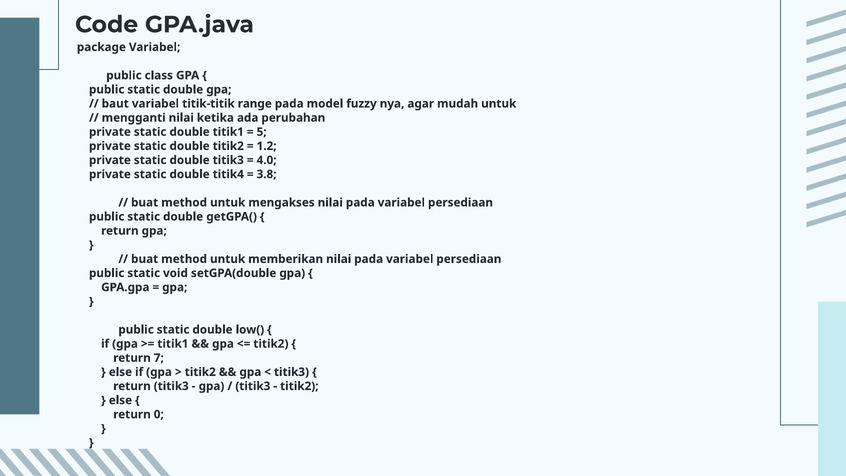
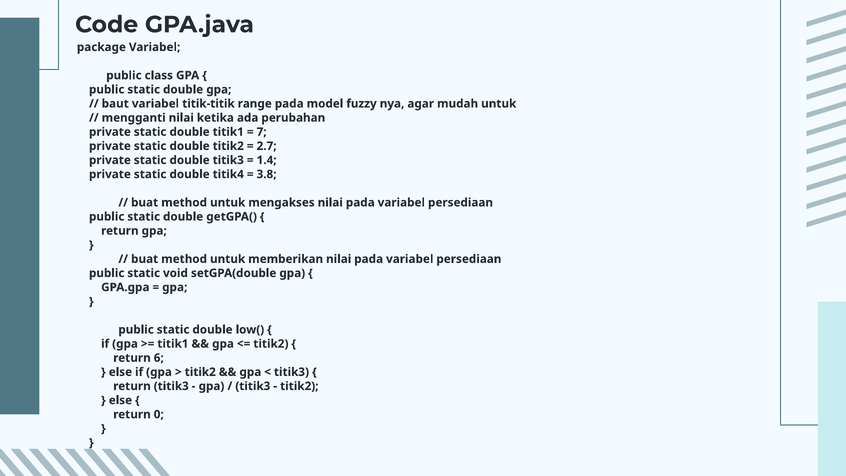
5: 5 -> 7
1.2: 1.2 -> 2.7
4.0: 4.0 -> 1.4
7: 7 -> 6
